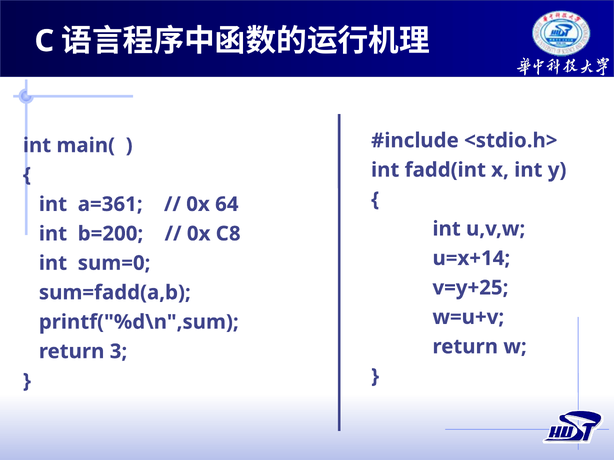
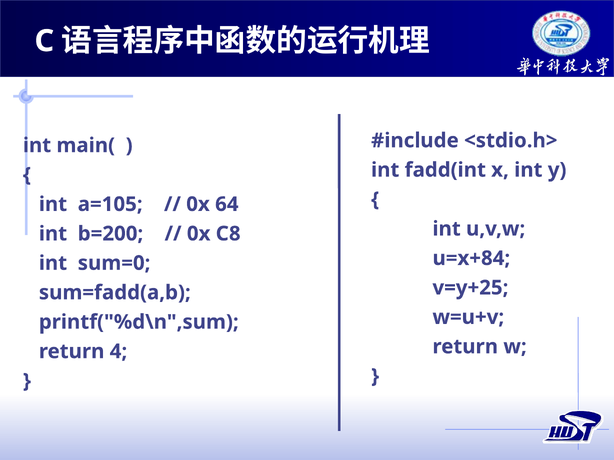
a=361: a=361 -> a=105
u=x+14: u=x+14 -> u=x+84
3: 3 -> 4
